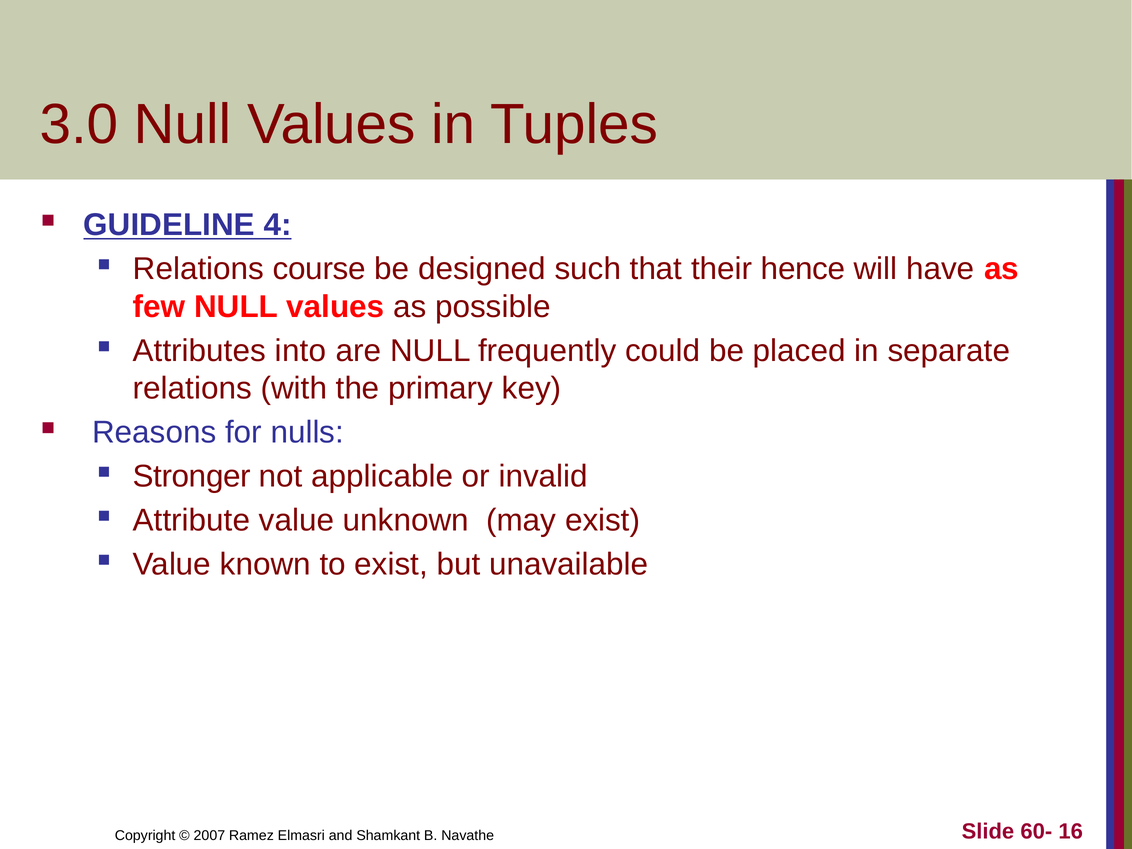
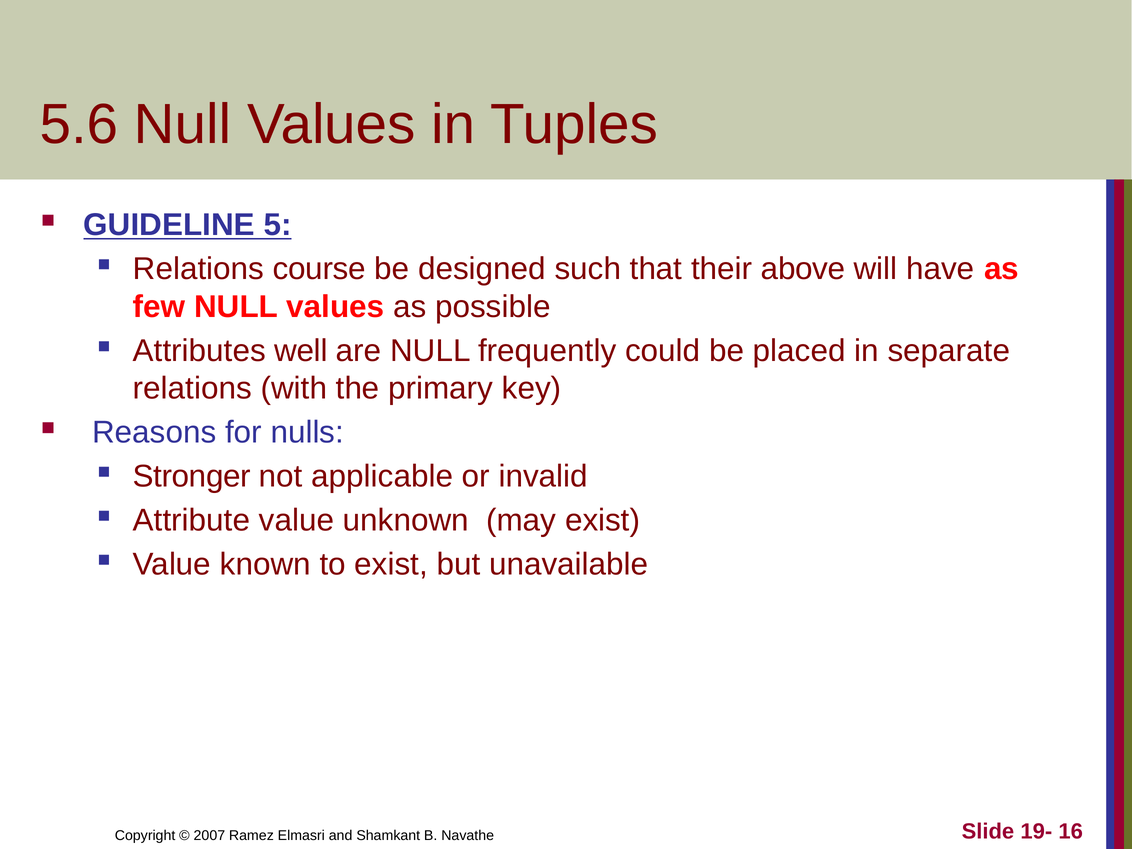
3.0: 3.0 -> 5.6
4: 4 -> 5
hence: hence -> above
into: into -> well
60-: 60- -> 19-
